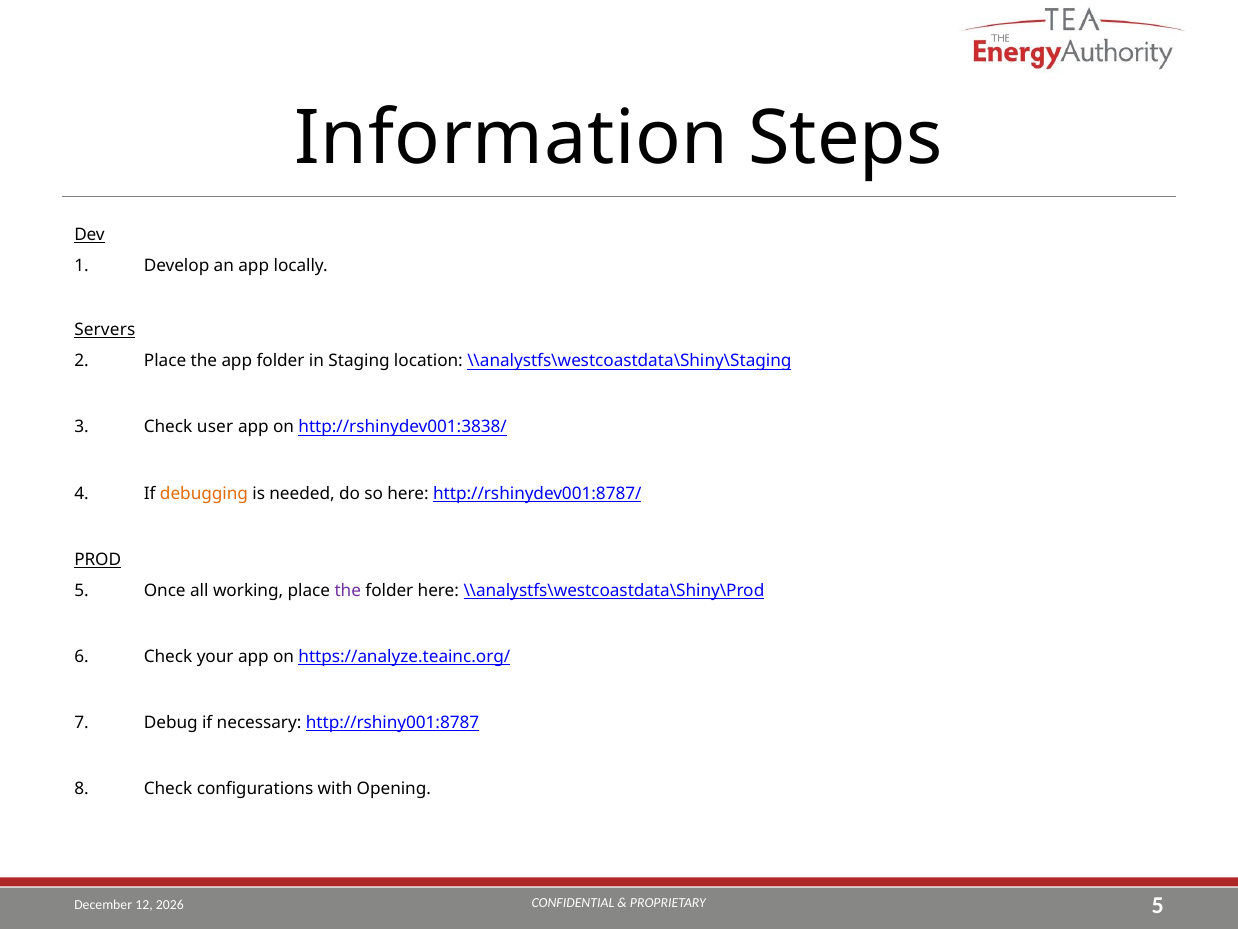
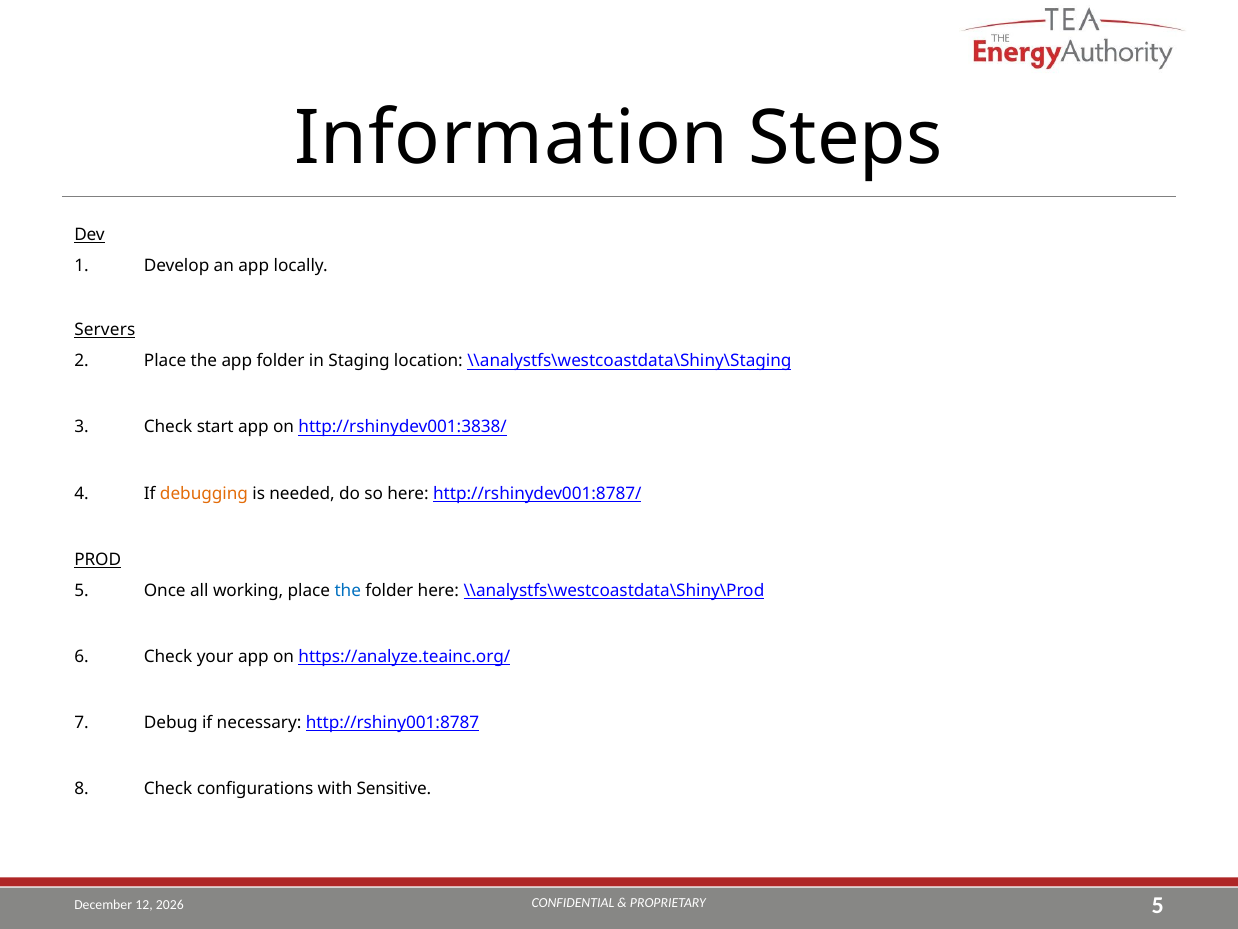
user: user -> start
the at (348, 591) colour: purple -> blue
Opening: Opening -> Sensitive
